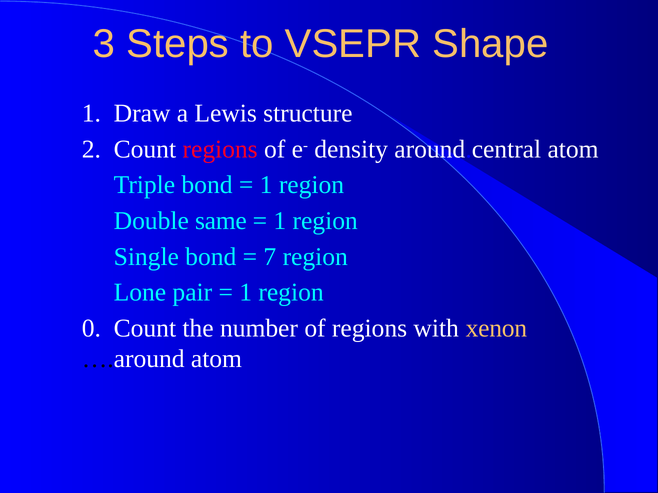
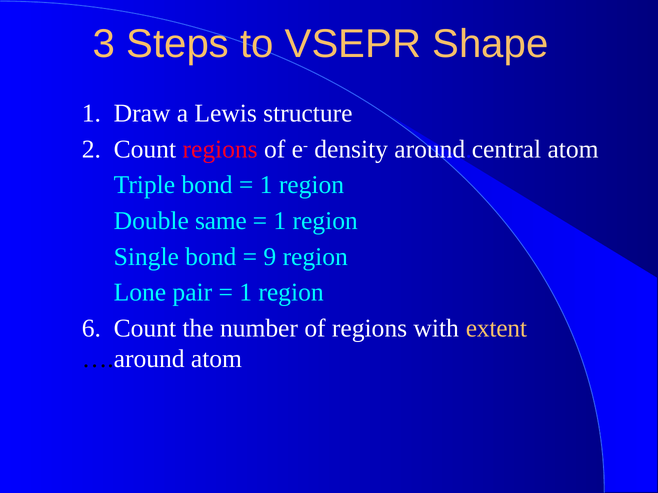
7: 7 -> 9
0: 0 -> 6
xenon: xenon -> extent
